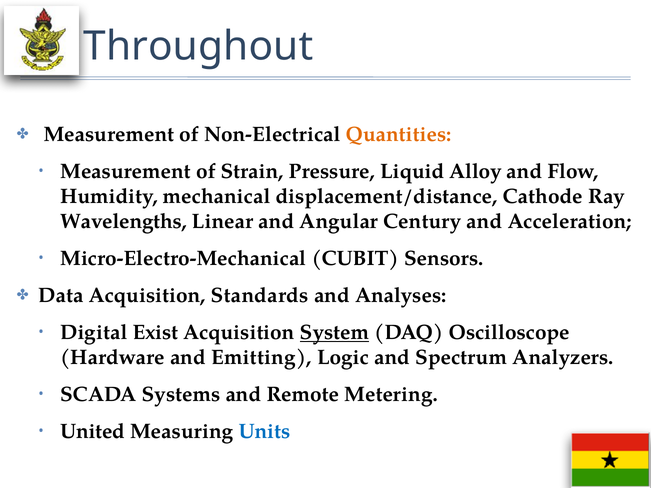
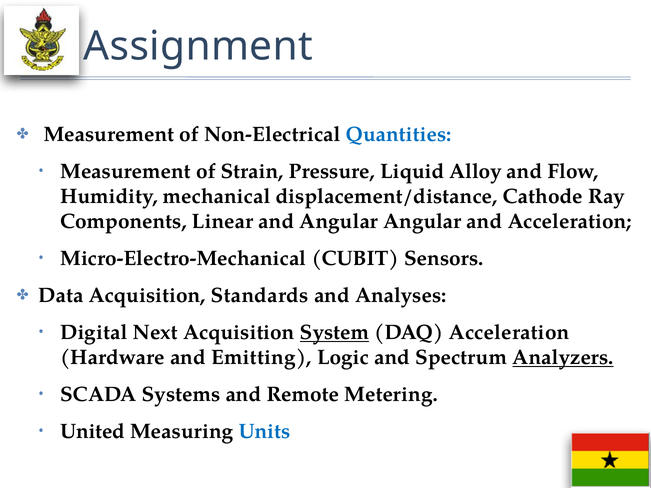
Throughout: Throughout -> Assignment
Quantities colour: orange -> blue
Wavelengths: Wavelengths -> Components
Angular Century: Century -> Angular
Exist: Exist -> Next
DAQ Oscilloscope: Oscilloscope -> Acceleration
Analyzers underline: none -> present
